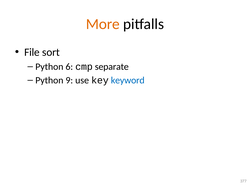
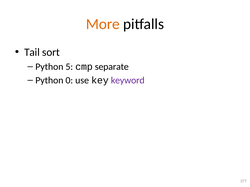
File: File -> Tail
6: 6 -> 5
9: 9 -> 0
keyword colour: blue -> purple
